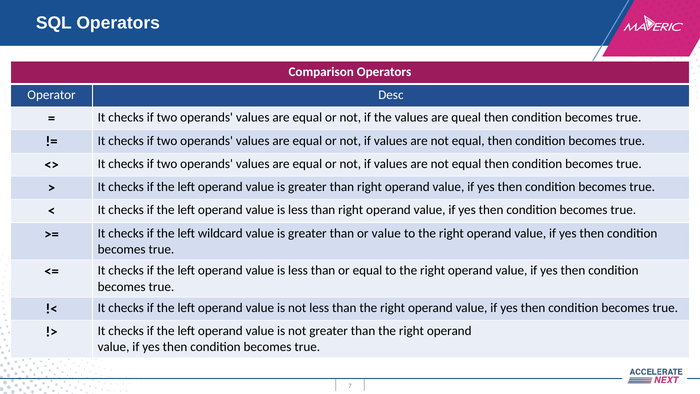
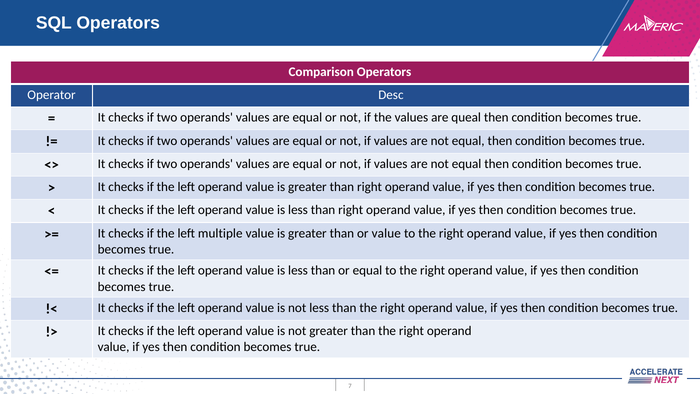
wildcard: wildcard -> multiple
